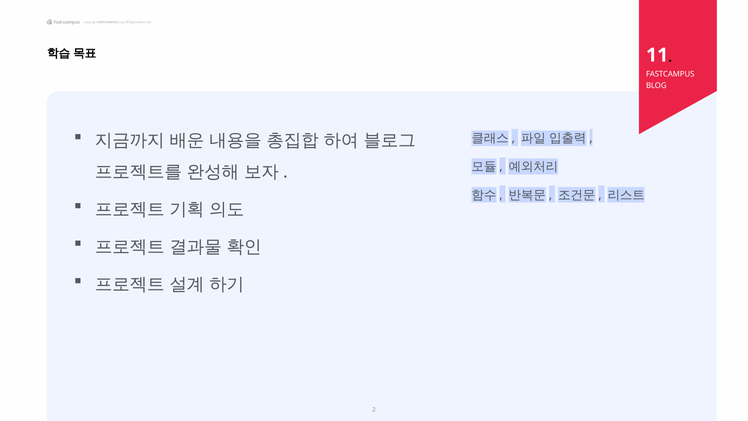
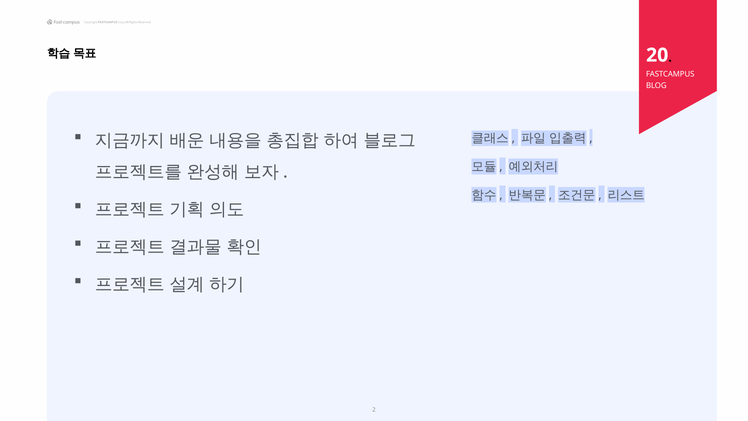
11: 11 -> 20
